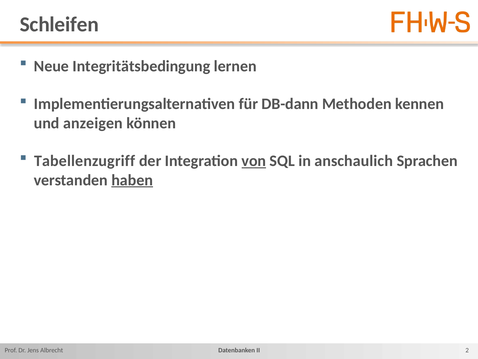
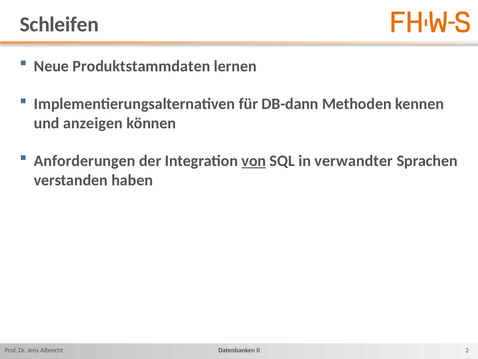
Integritätsbedingung: Integritätsbedingung -> Produktstammdaten
Tabellenzugriff: Tabellenzugriff -> Anforderungen
anschaulich: anschaulich -> verwandter
haben underline: present -> none
